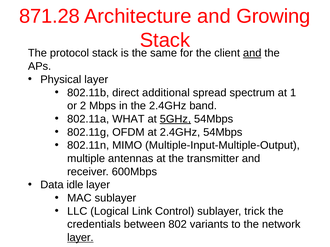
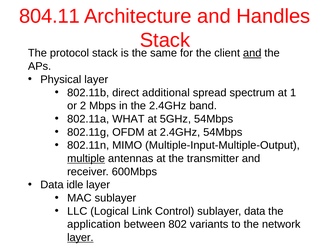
871.28: 871.28 -> 804.11
Growing: Growing -> Handles
5GHz underline: present -> none
multiple underline: none -> present
sublayer trick: trick -> data
credentials: credentials -> application
